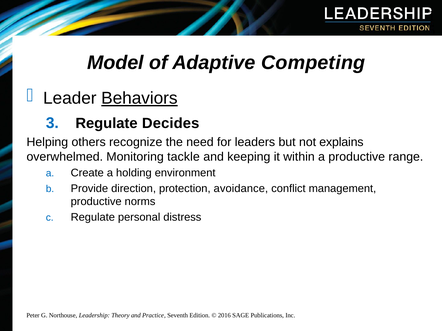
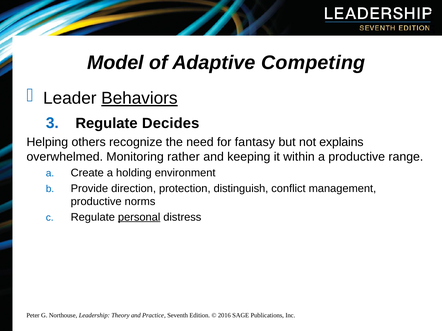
leaders: leaders -> fantasy
tackle: tackle -> rather
avoidance: avoidance -> distinguish
personal underline: none -> present
